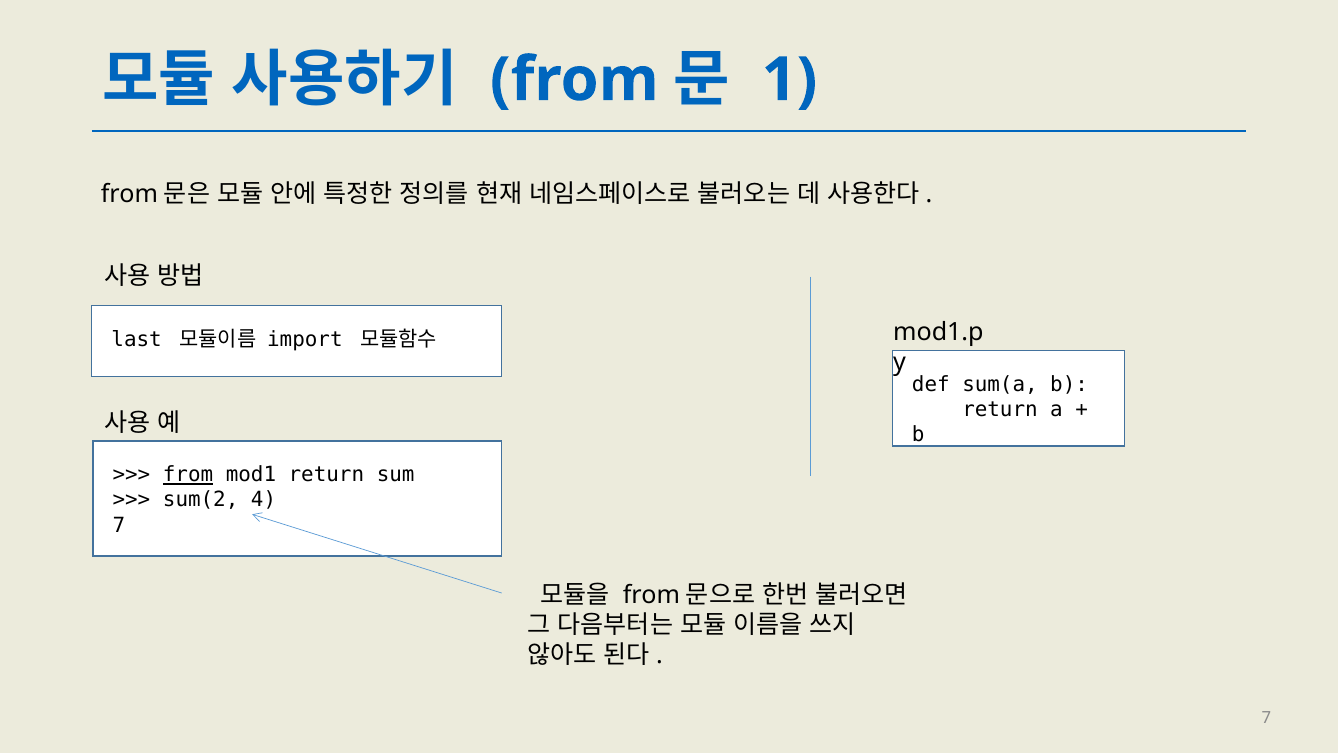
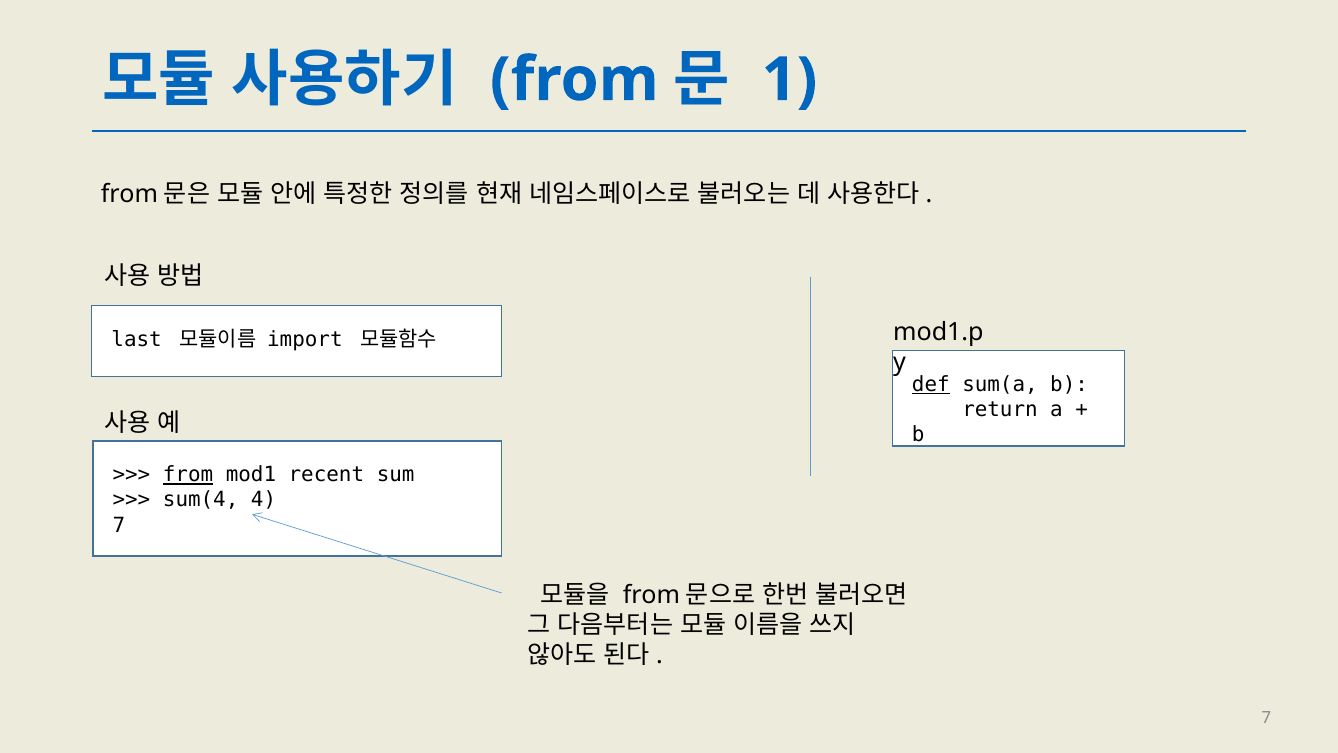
def underline: none -> present
mod1 return: return -> recent
sum(2: sum(2 -> sum(4
